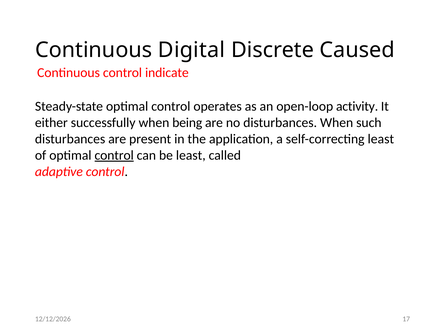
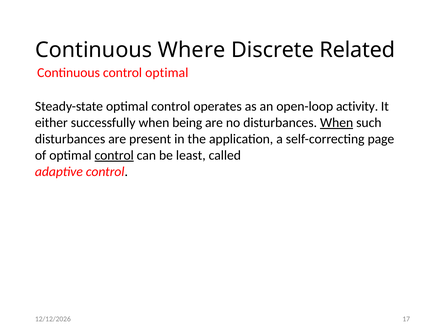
Digital: Digital -> Where
Caused: Caused -> Related
control indicate: indicate -> optimal
When at (337, 123) underline: none -> present
self-correcting least: least -> page
